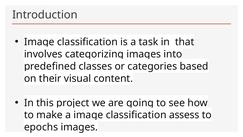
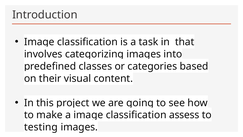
epochs: epochs -> testing
